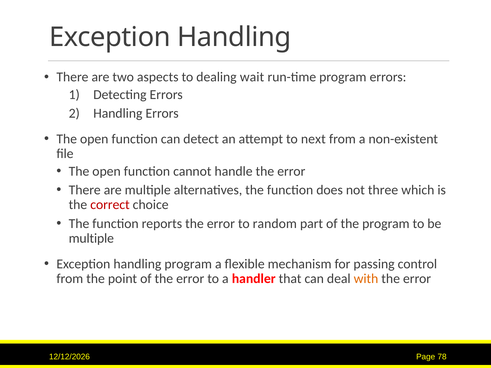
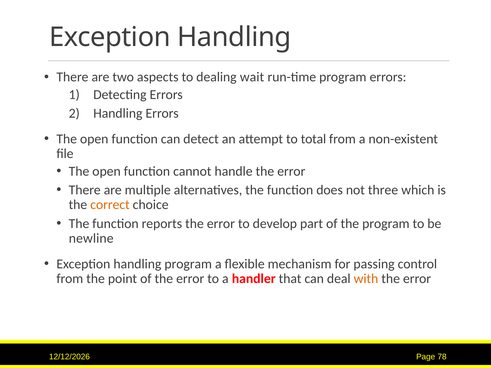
next: next -> total
correct colour: red -> orange
random: random -> develop
multiple at (91, 238): multiple -> newline
